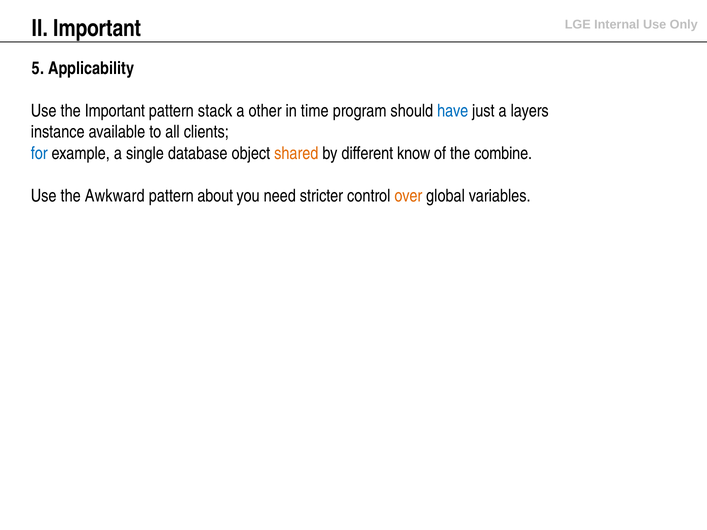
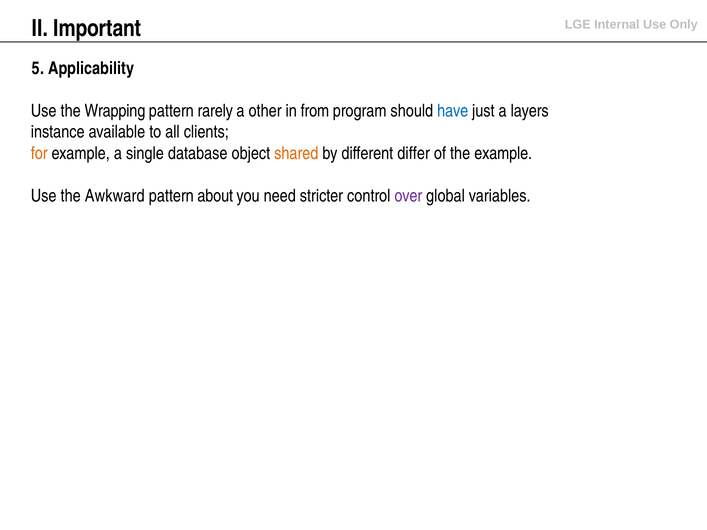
the Important: Important -> Wrapping
stack: stack -> rarely
time: time -> from
for colour: blue -> orange
know: know -> differ
the combine: combine -> example
over colour: orange -> purple
